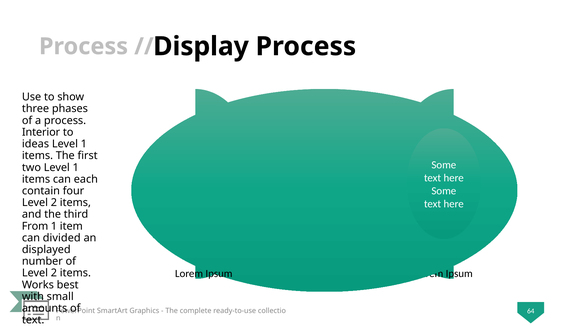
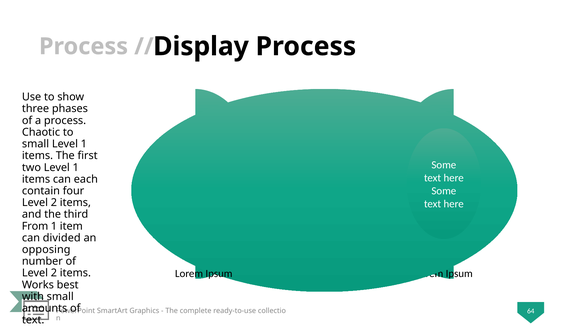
Interior: Interior -> Chaotic
ideas at (36, 144): ideas -> small
displayed: displayed -> opposing
